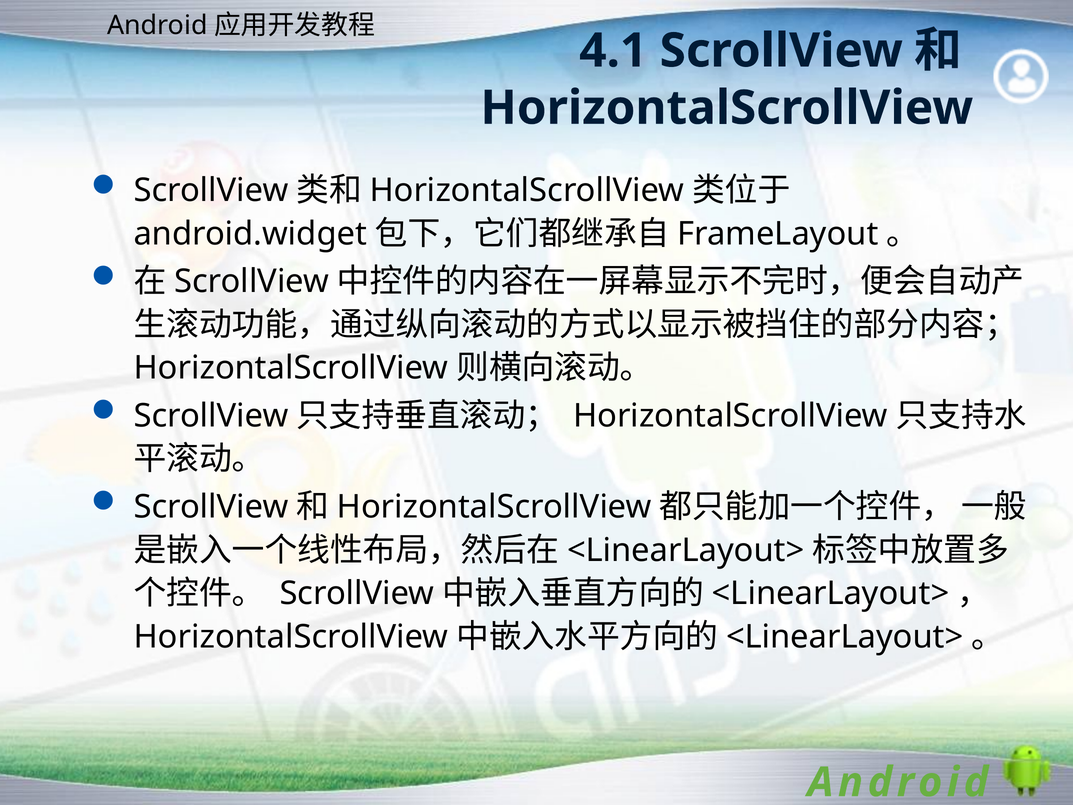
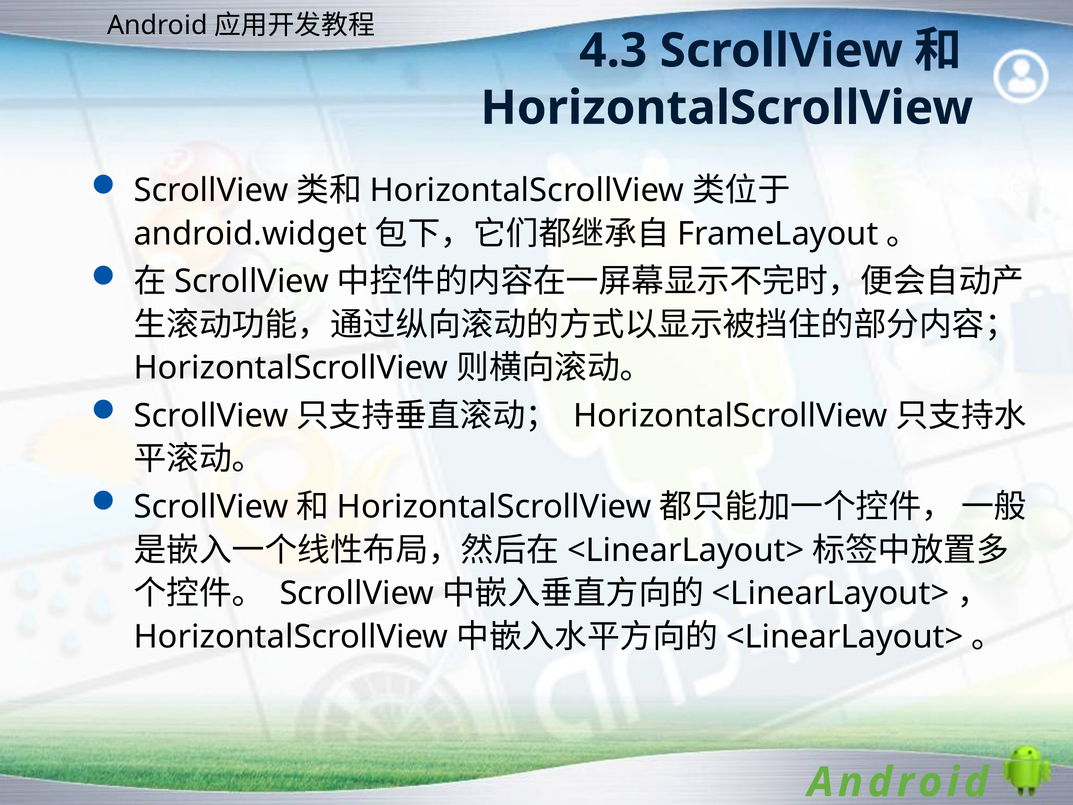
4.1: 4.1 -> 4.3
